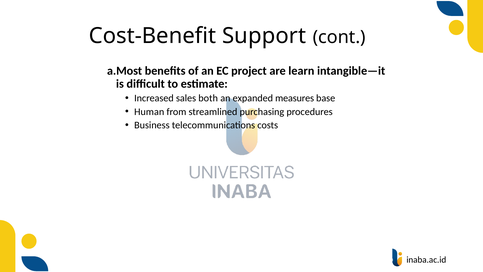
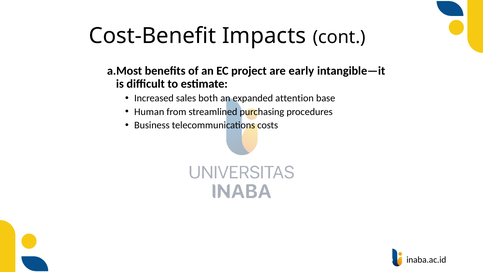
Support: Support -> Impacts
learn: learn -> early
measures: measures -> attention
